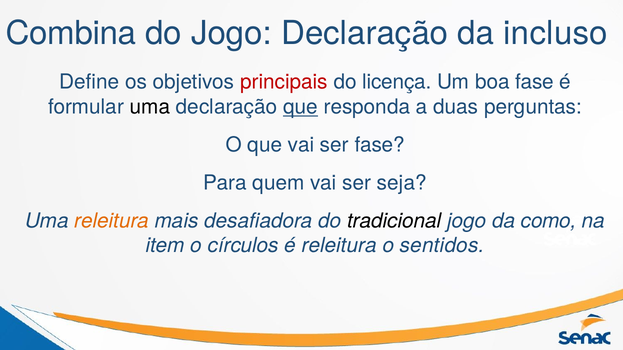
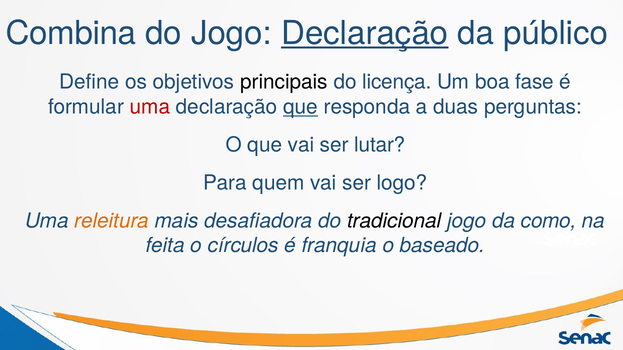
Declaração at (365, 33) underline: none -> present
incluso: incluso -> público
principais colour: red -> black
uma at (150, 107) colour: black -> red
ser fase: fase -> lutar
seja: seja -> logo
item: item -> feita
é releitura: releitura -> franquia
sentidos: sentidos -> baseado
